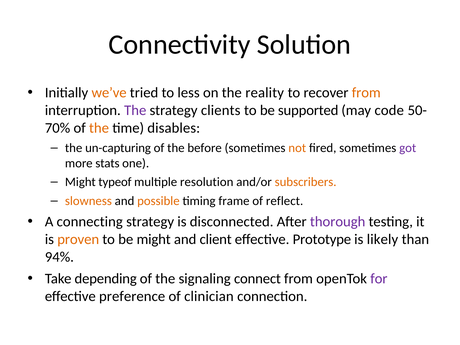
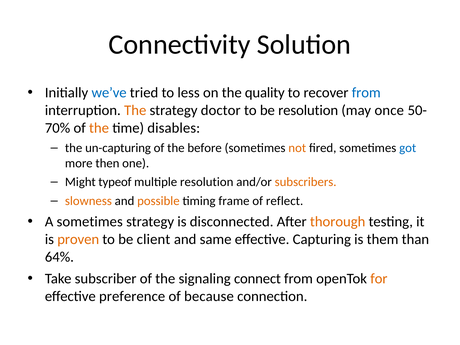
we’ve colour: orange -> blue
reality: reality -> quality
from at (366, 93) colour: orange -> blue
The at (135, 110) colour: purple -> orange
clients: clients -> doctor
be supported: supported -> resolution
code: code -> once
got colour: purple -> blue
stats: stats -> then
A connecting: connecting -> sometimes
thorough colour: purple -> orange
be might: might -> client
client: client -> same
Prototype: Prototype -> Capturing
likely: likely -> them
94%: 94% -> 64%
depending: depending -> subscriber
for colour: purple -> orange
clinician: clinician -> because
